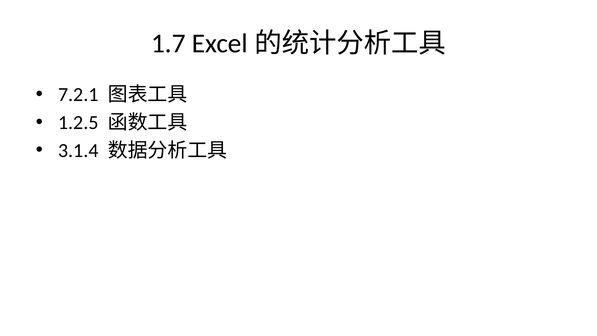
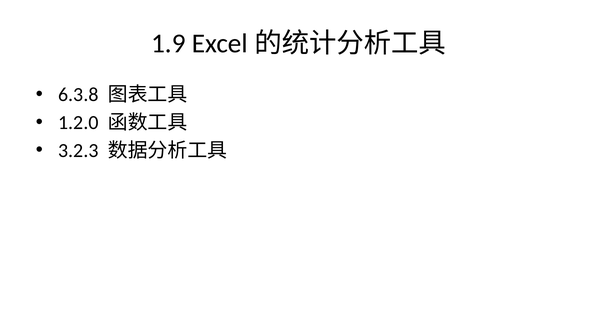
1.7: 1.7 -> 1.9
7.2.1: 7.2.1 -> 6.3.8
1.2.5: 1.2.5 -> 1.2.0
3.1.4: 3.1.4 -> 3.2.3
